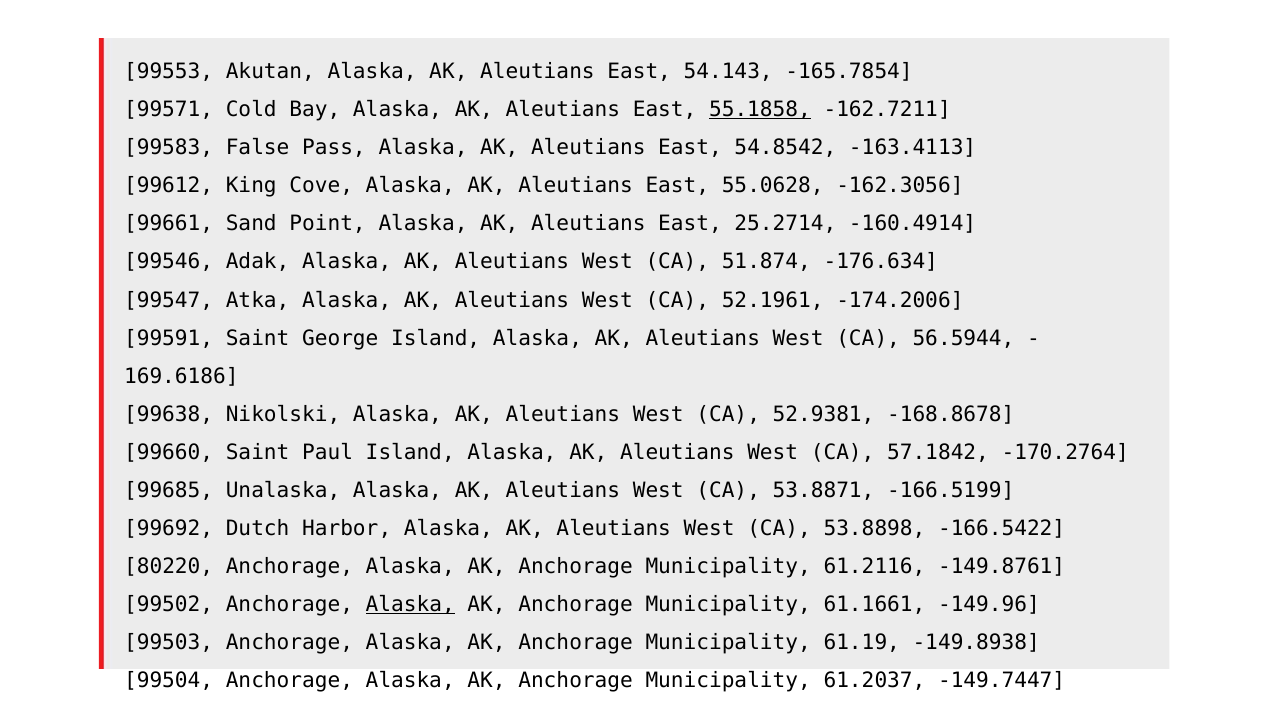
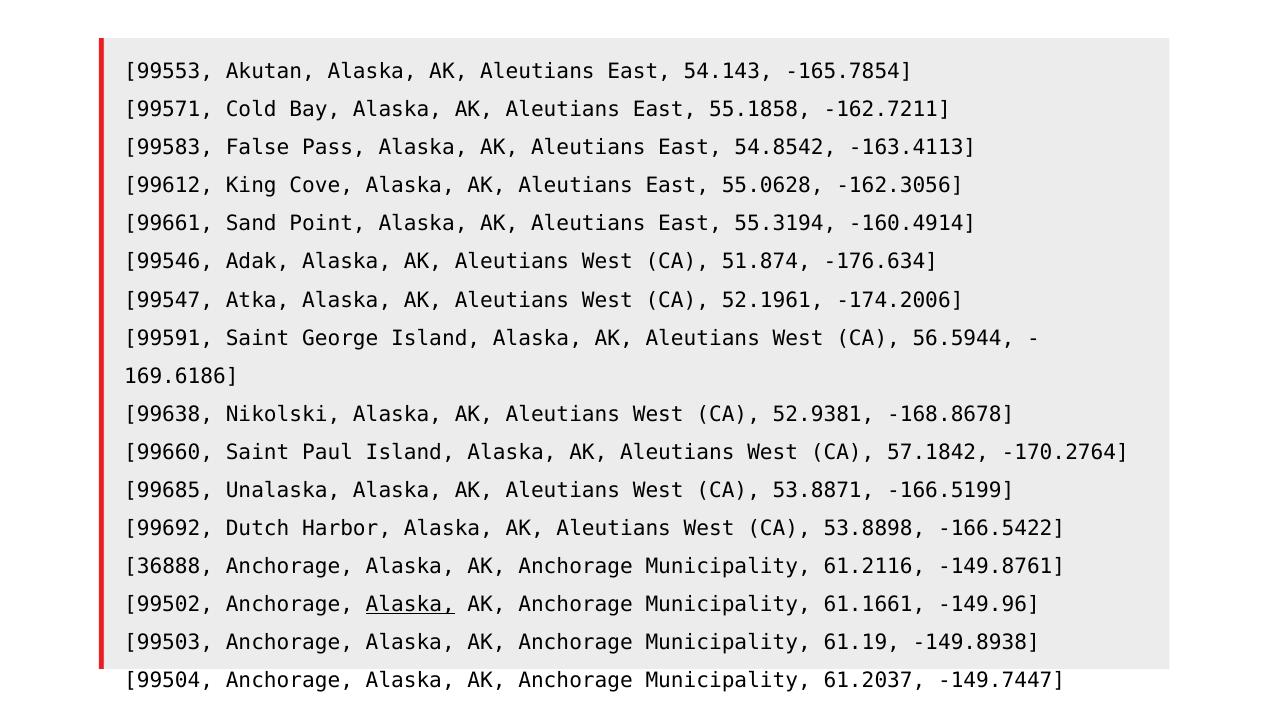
55.1858 underline: present -> none
25.2714: 25.2714 -> 55.3194
80220: 80220 -> 36888
